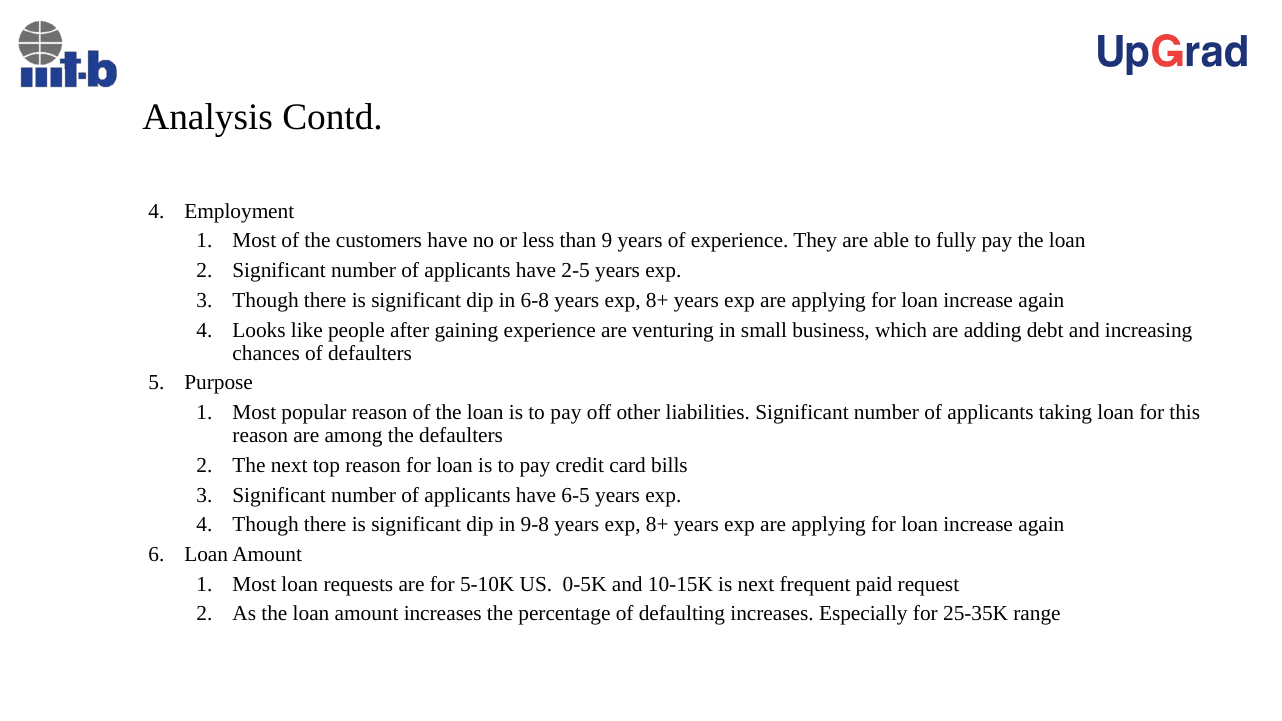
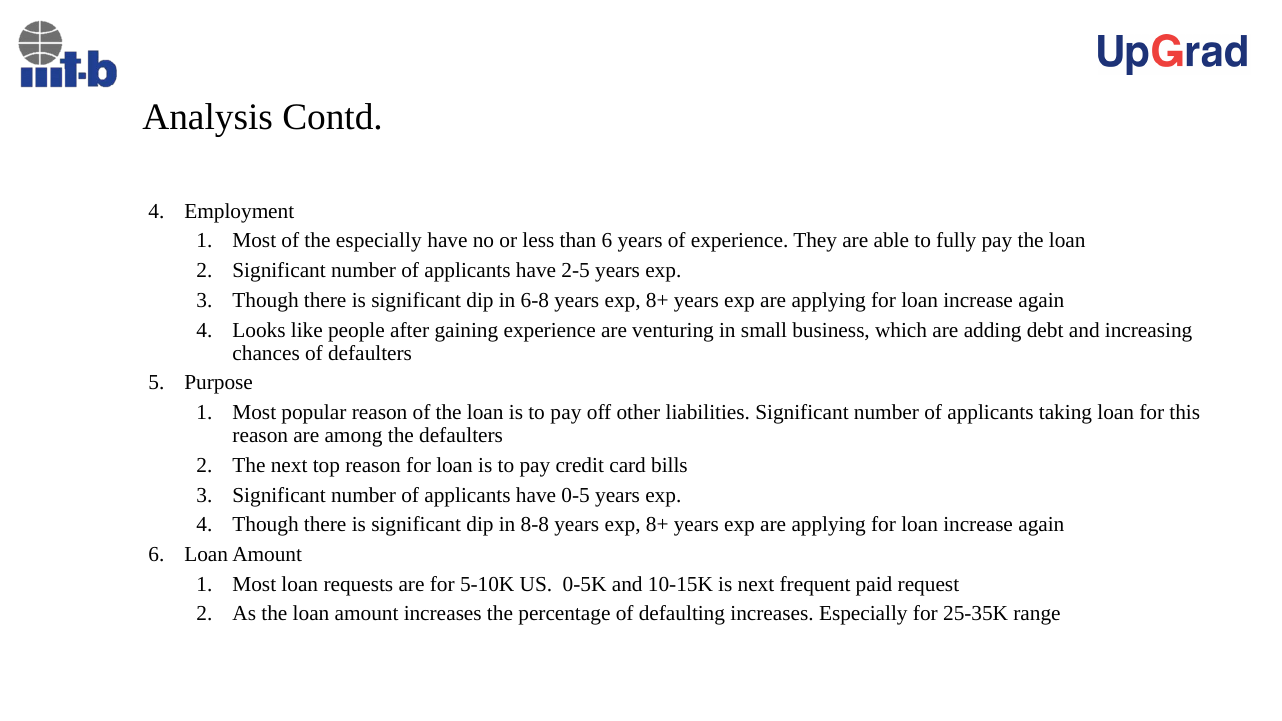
the customers: customers -> especially
than 9: 9 -> 6
6-5: 6-5 -> 0-5
9-8: 9-8 -> 8-8
